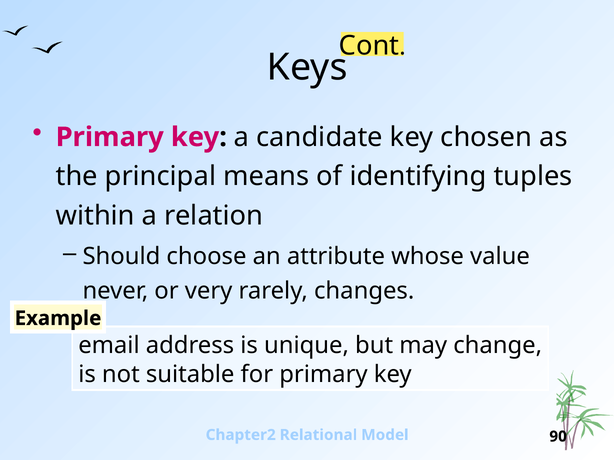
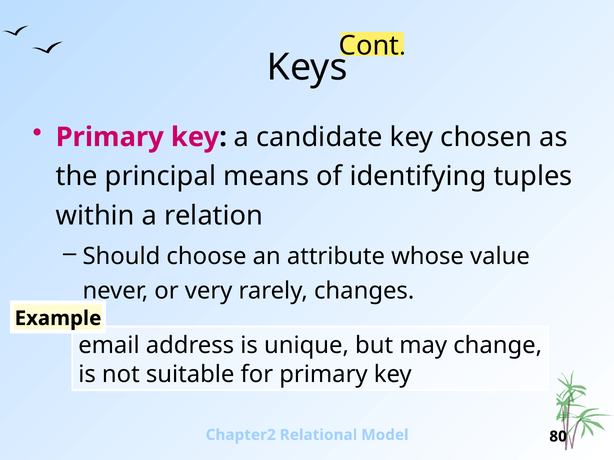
90: 90 -> 80
